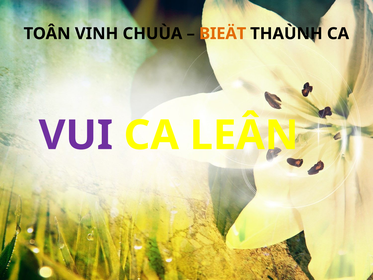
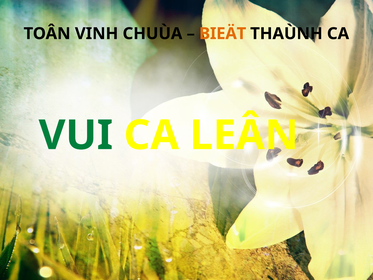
VUI colour: purple -> green
